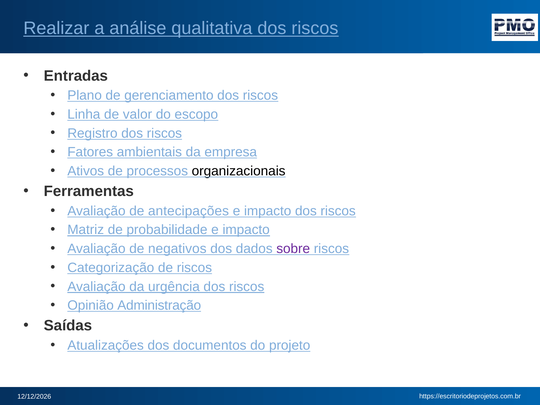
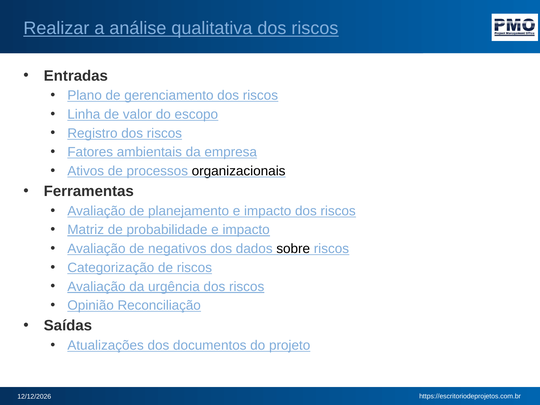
antecipações: antecipações -> planejamento
sobre colour: purple -> black
Administração: Administração -> Reconciliação
